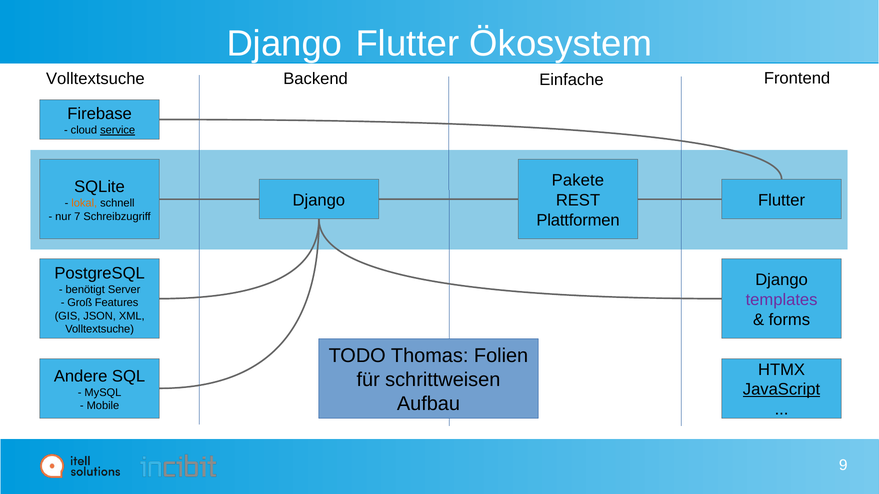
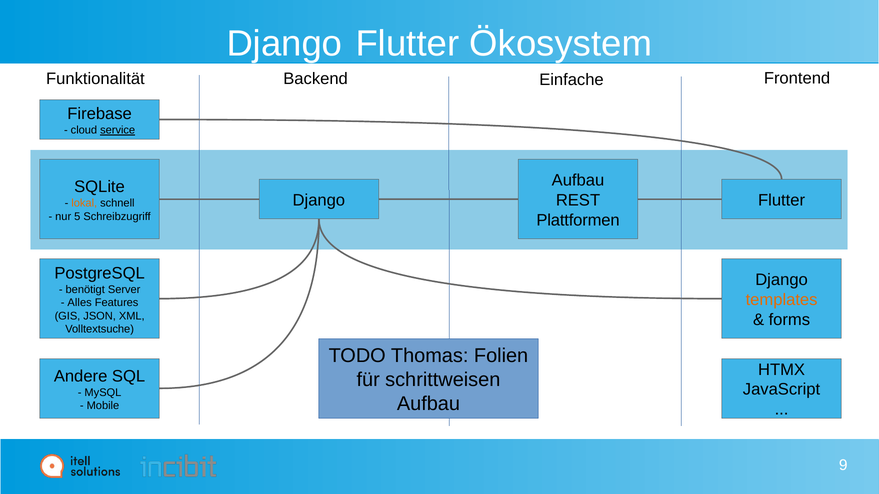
Volltextsuche at (95, 79): Volltextsuche -> Funktionalität
Pakete at (578, 181): Pakete -> Aufbau
7: 7 -> 5
templates colour: purple -> orange
Groß: Groß -> Alles
JavaScript underline: present -> none
